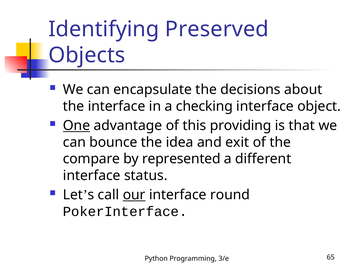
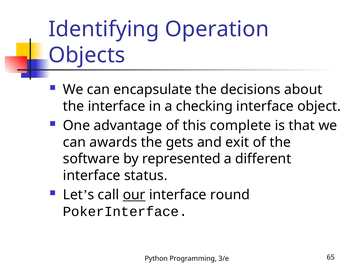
Preserved: Preserved -> Operation
One underline: present -> none
providing: providing -> complete
bounce: bounce -> awards
idea: idea -> gets
compare: compare -> software
